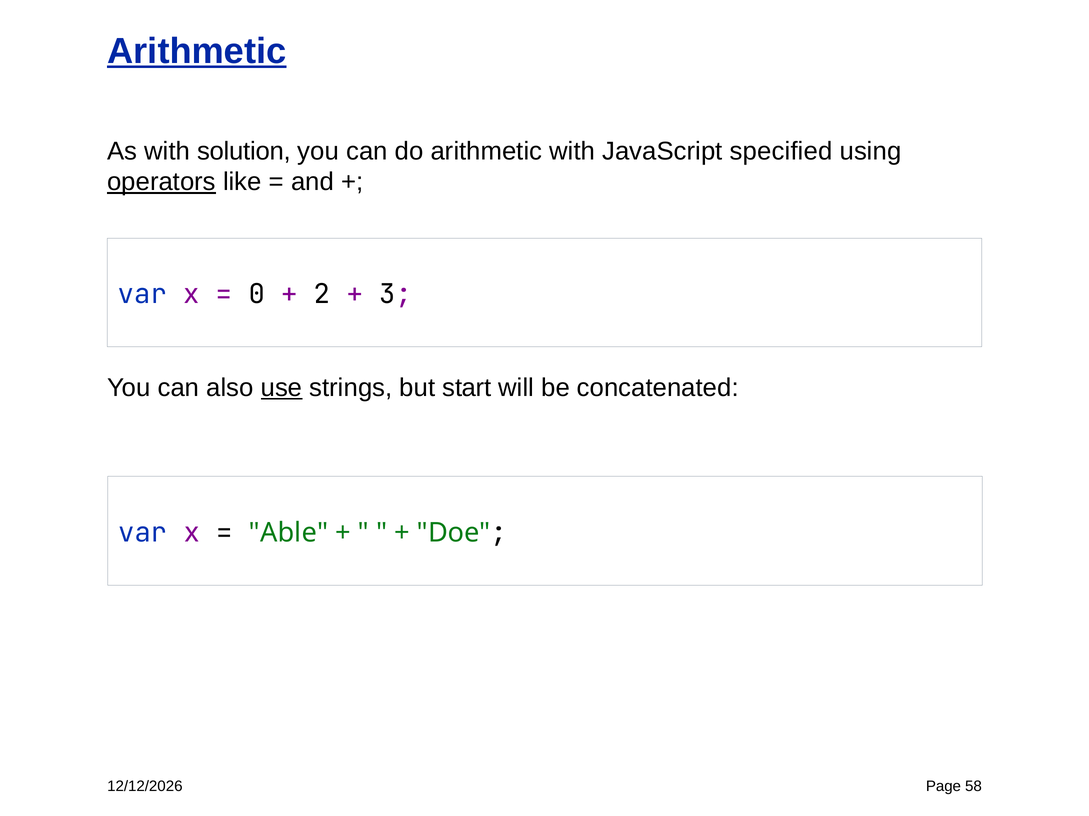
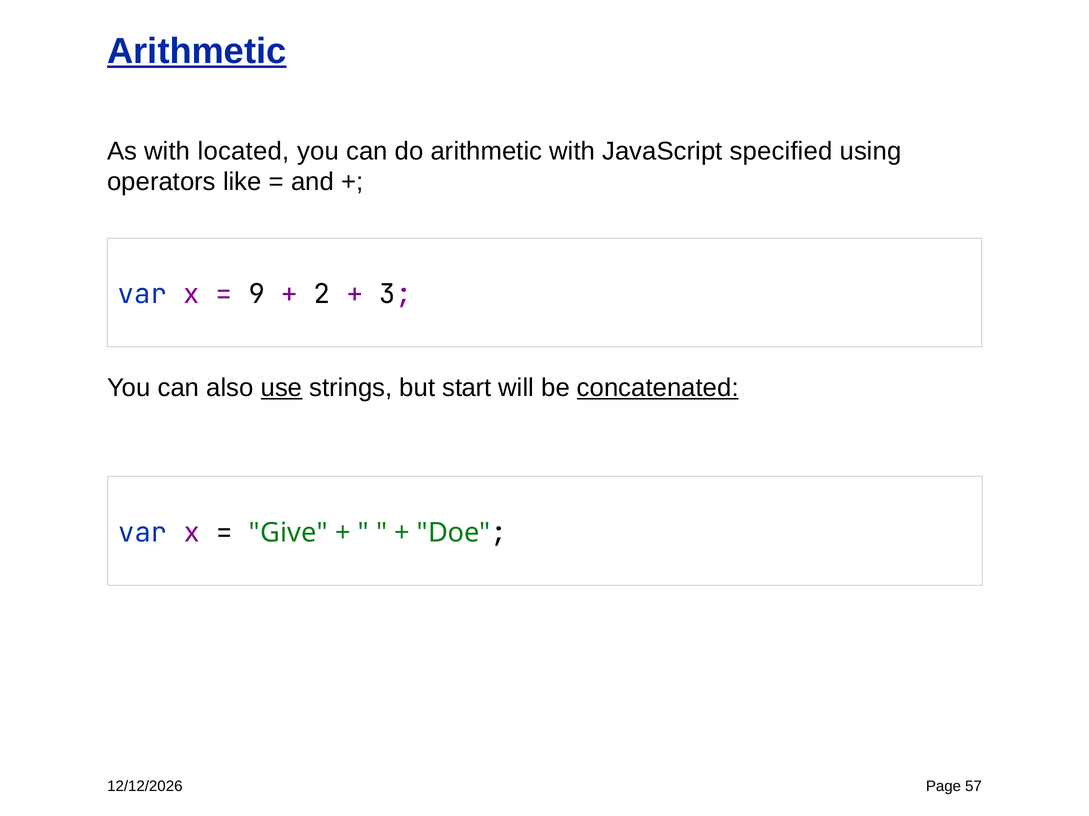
solution: solution -> located
operators underline: present -> none
0: 0 -> 9
concatenated underline: none -> present
Able: Able -> Give
58: 58 -> 57
